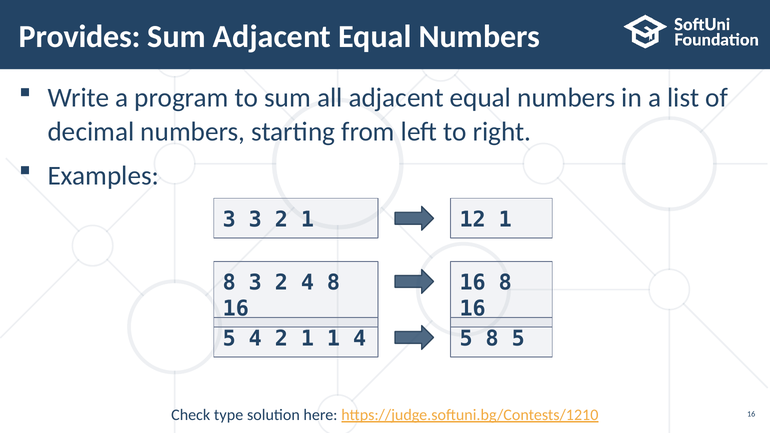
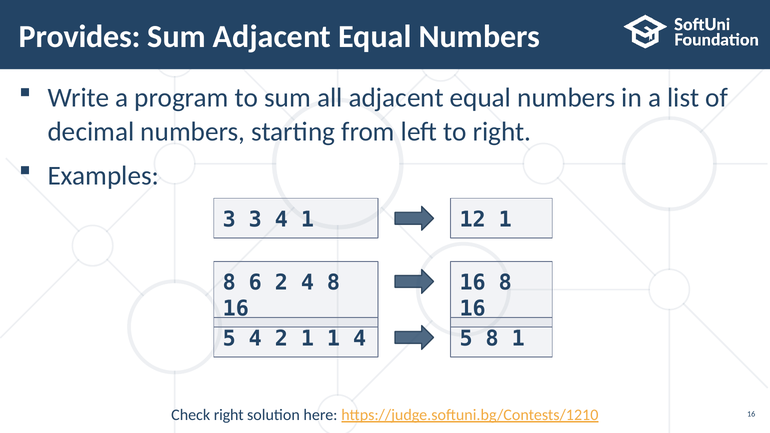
3 3 2: 2 -> 4
8 3: 3 -> 6
8 5: 5 -> 1
Check type: type -> right
